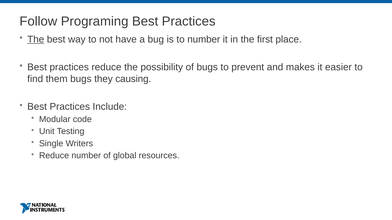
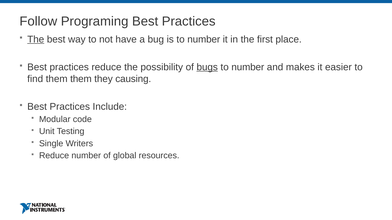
bugs at (207, 67) underline: none -> present
prevent at (248, 67): prevent -> number
them bugs: bugs -> them
